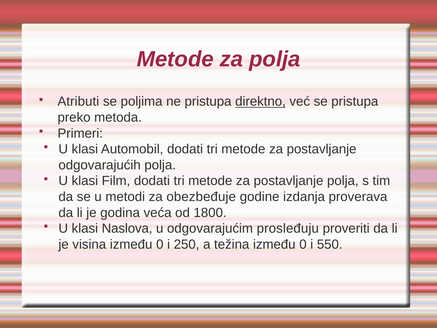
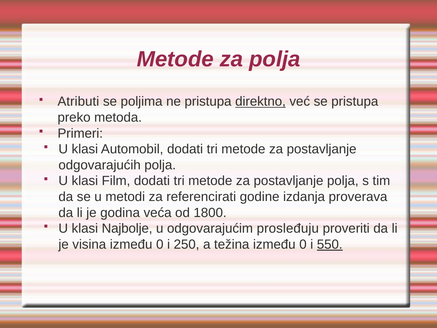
obezbeđuje: obezbeđuje -> referencirati
Naslova: Naslova -> Najbolje
550 underline: none -> present
